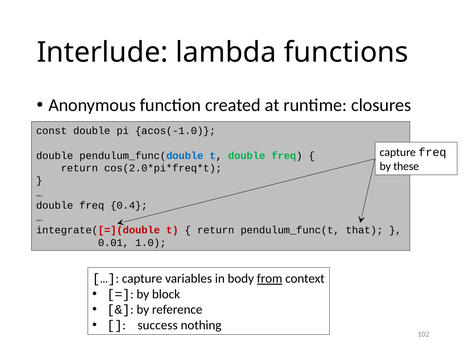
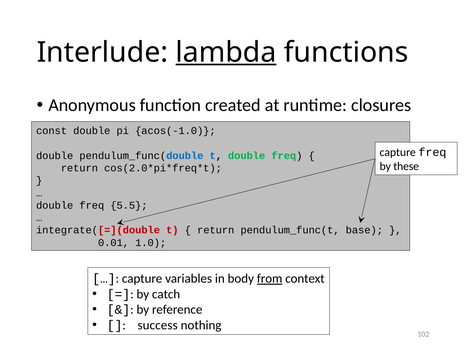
lambda underline: none -> present
0.4: 0.4 -> 5.5
that: that -> base
block: block -> catch
